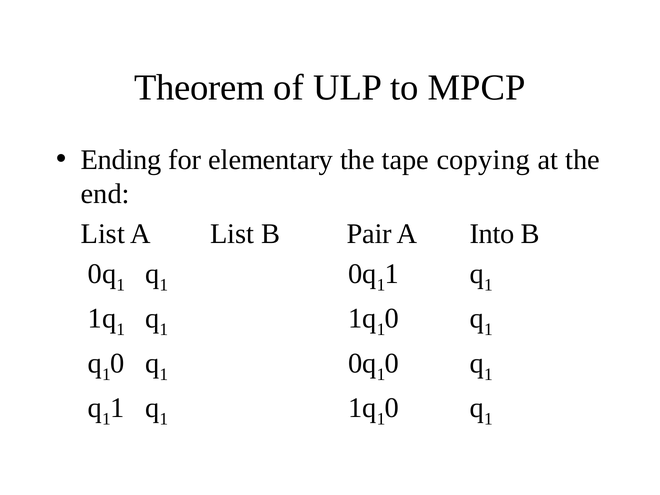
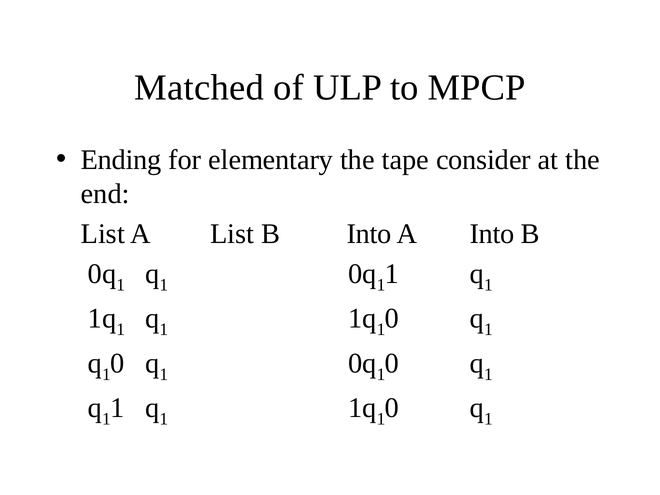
Theorem: Theorem -> Matched
copying: copying -> consider
B Pair: Pair -> Into
